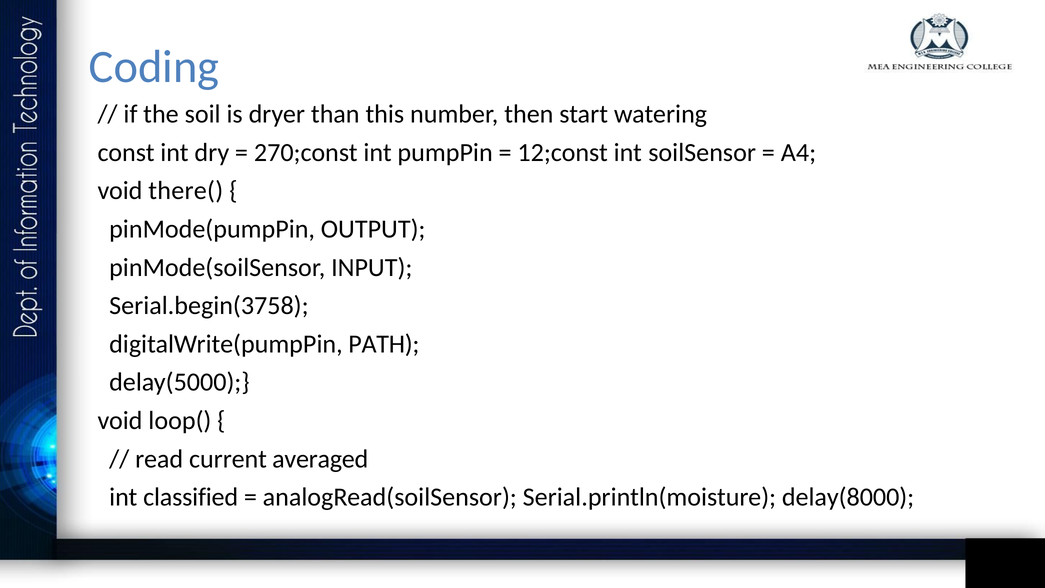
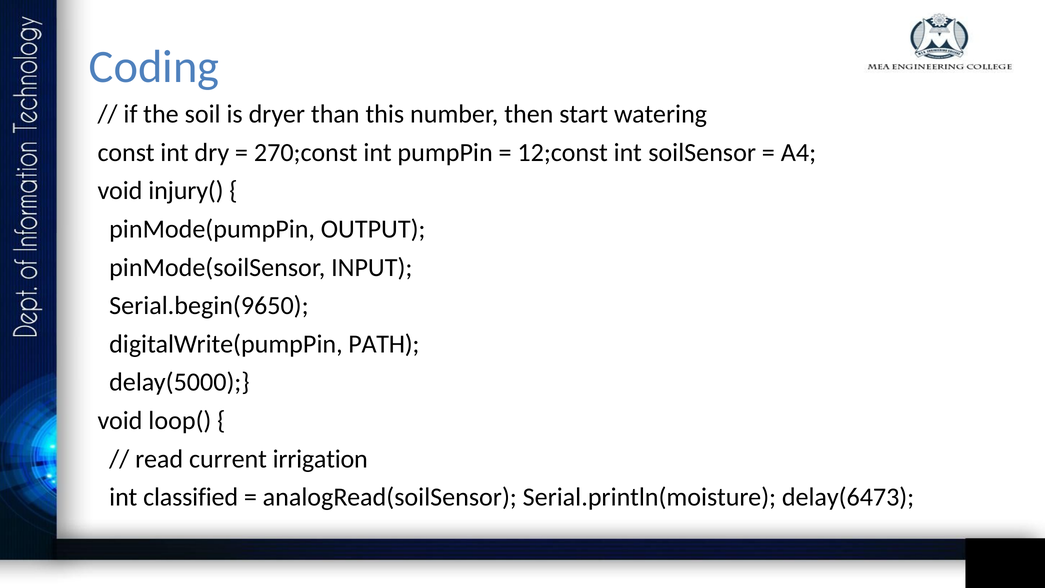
there(: there( -> injury(
Serial.begin(3758: Serial.begin(3758 -> Serial.begin(9650
averaged: averaged -> irrigation
delay(8000: delay(8000 -> delay(6473
